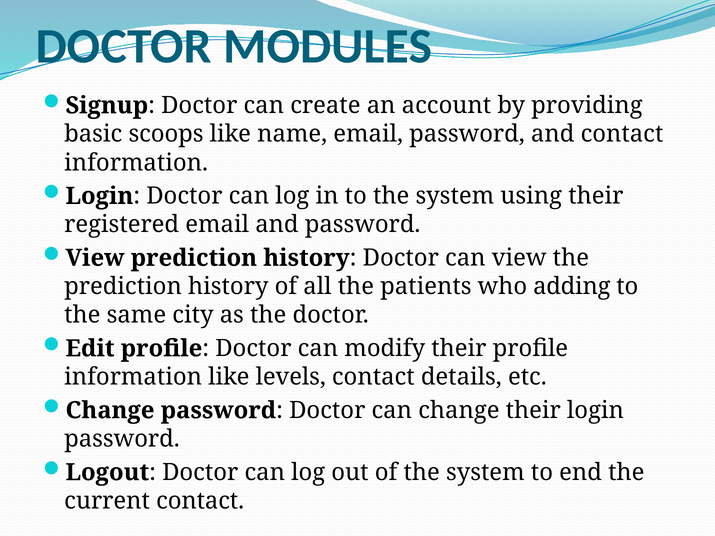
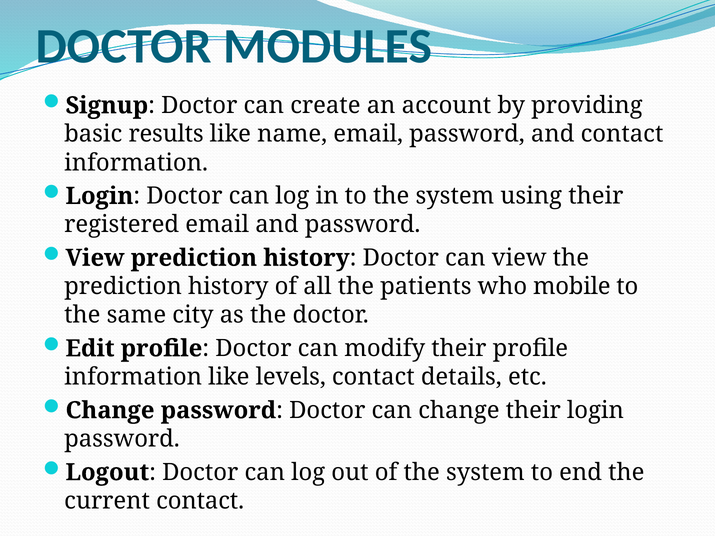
scoops: scoops -> results
adding: adding -> mobile
